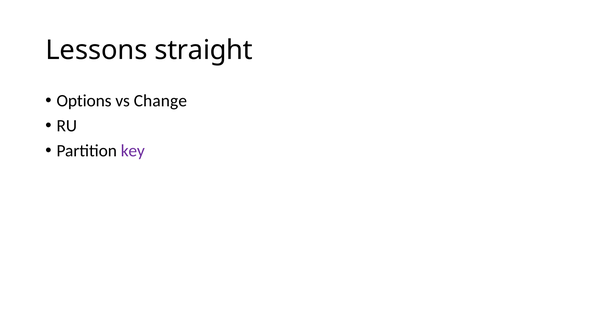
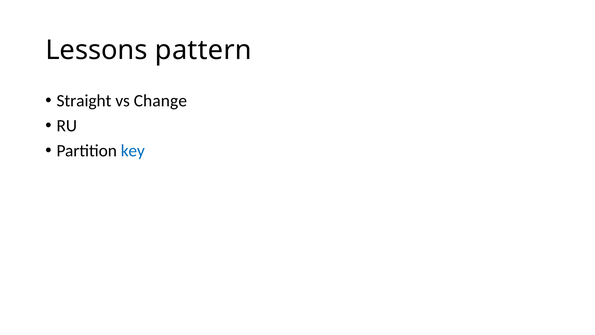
straight: straight -> pattern
Options: Options -> Straight
key colour: purple -> blue
